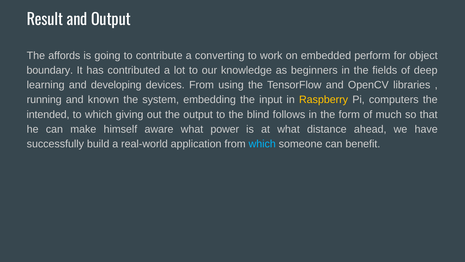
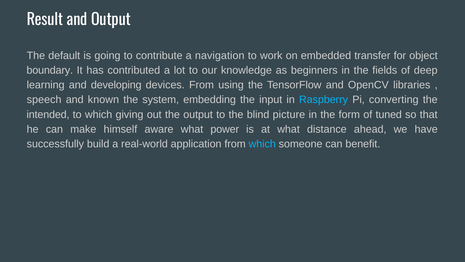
affords: affords -> default
converting: converting -> navigation
perform: perform -> transfer
running: running -> speech
Raspberry colour: yellow -> light blue
computers: computers -> converting
follows: follows -> picture
much: much -> tuned
